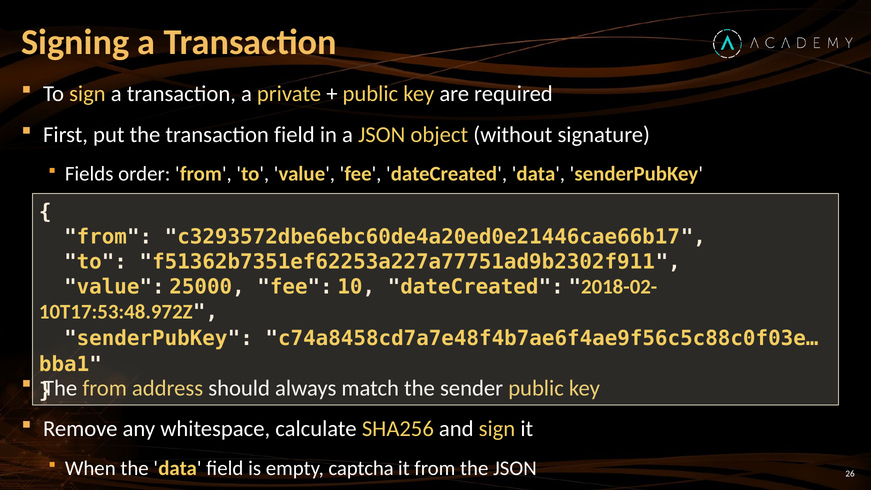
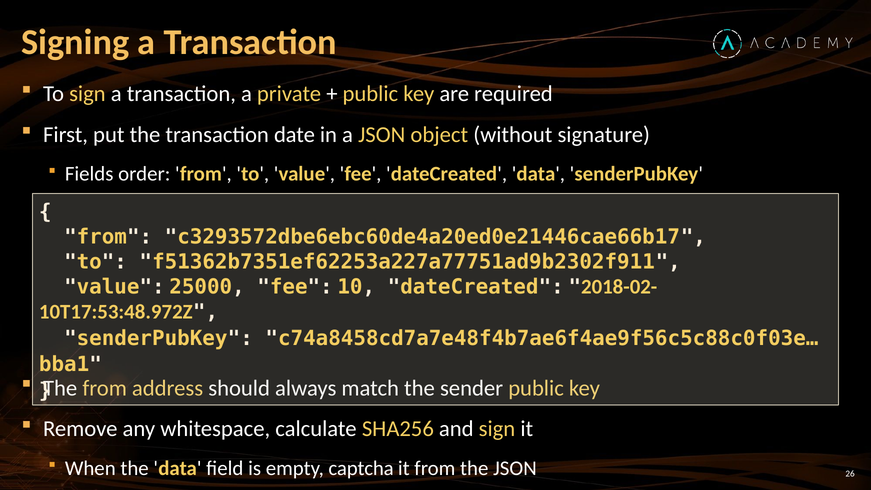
transaction field: field -> date
